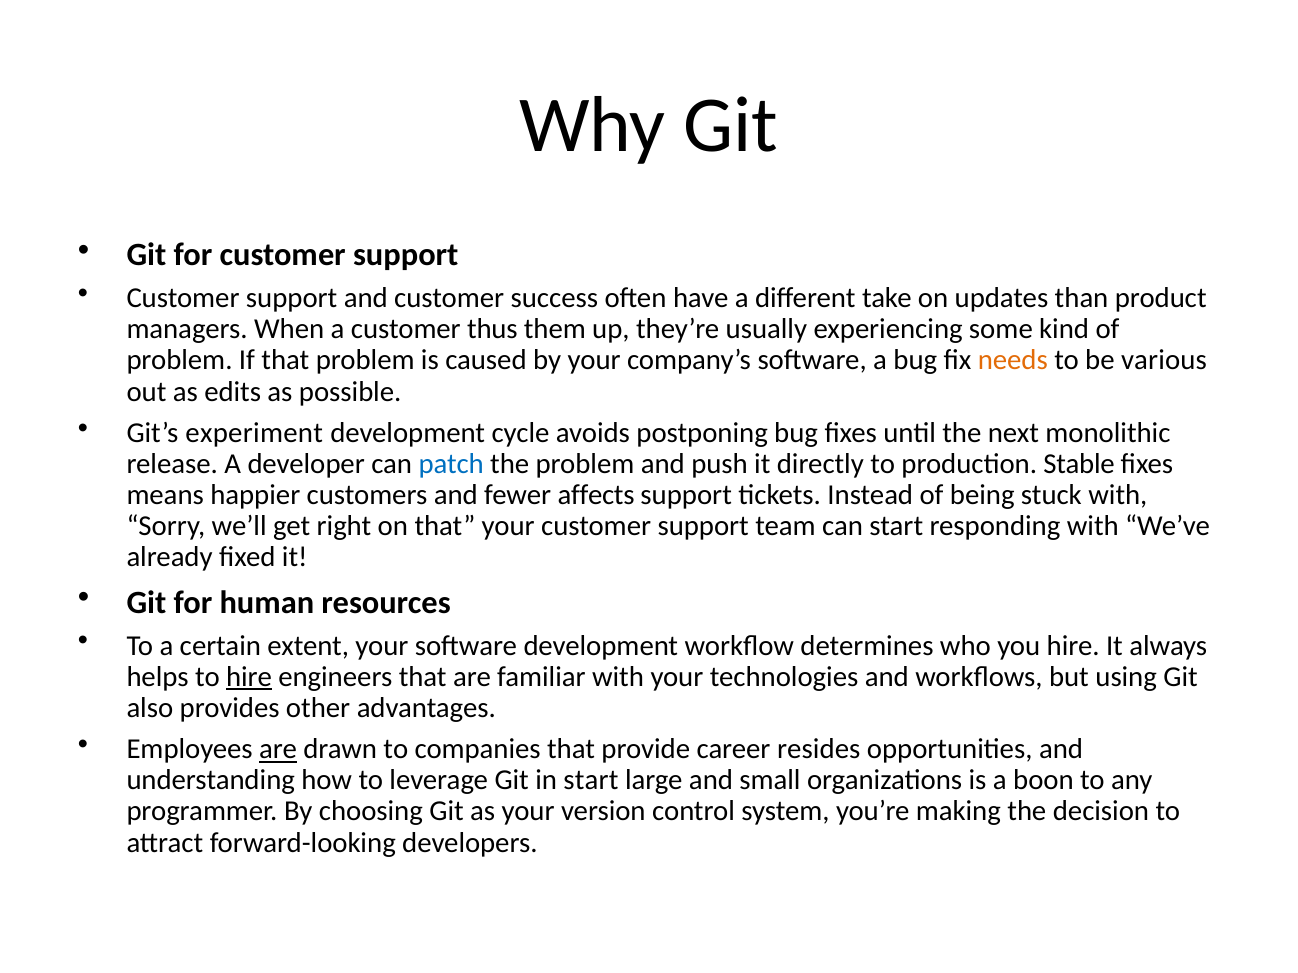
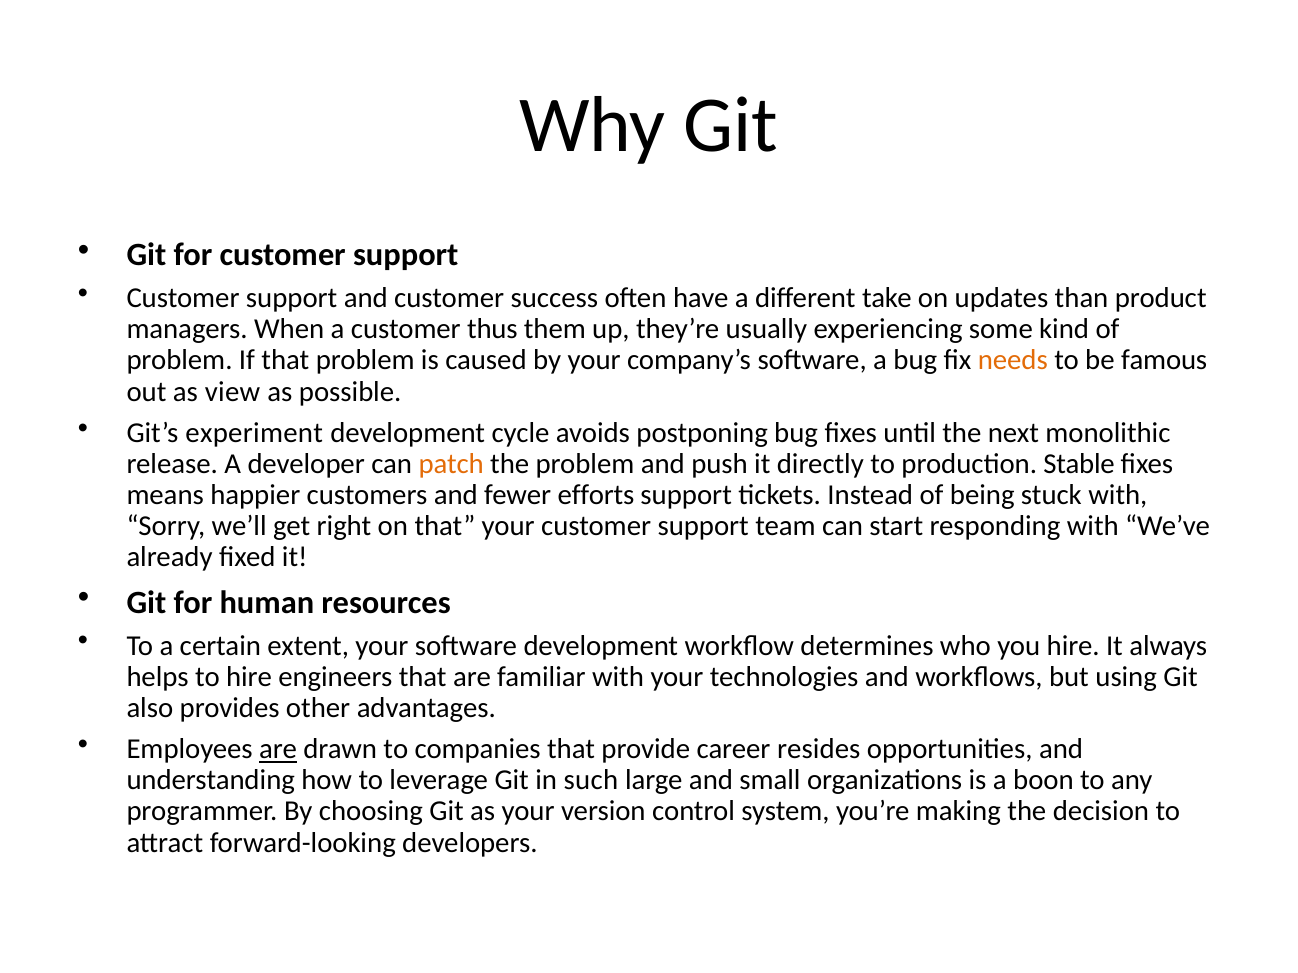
various: various -> famous
edits: edits -> view
patch colour: blue -> orange
affects: affects -> efforts
hire at (249, 677) underline: present -> none
in start: start -> such
